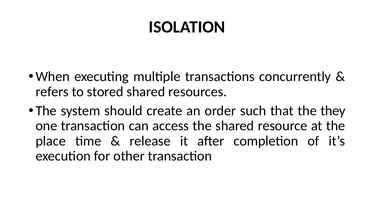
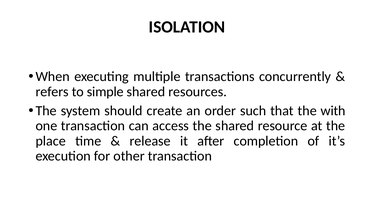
stored: stored -> simple
they: they -> with
